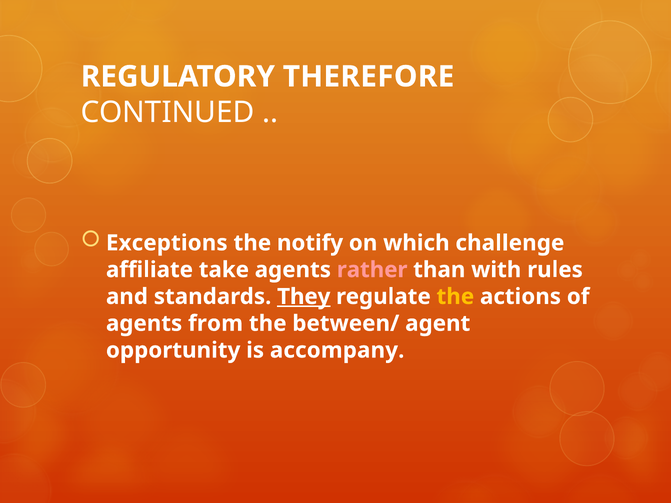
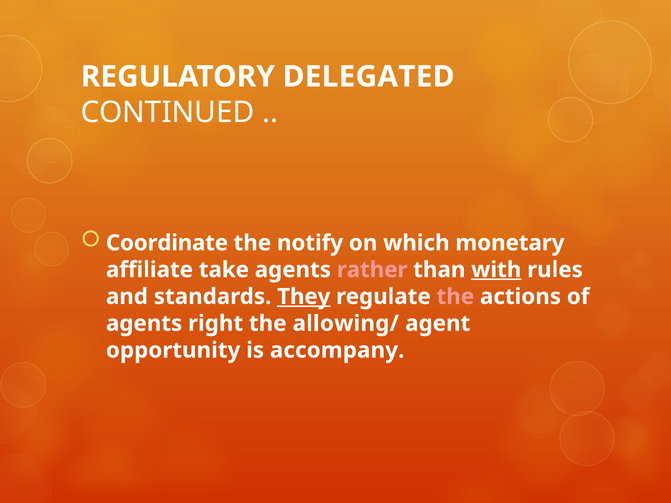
THEREFORE: THEREFORE -> DELEGATED
Exceptions: Exceptions -> Coordinate
challenge: challenge -> monetary
with underline: none -> present
the at (455, 297) colour: yellow -> pink
from: from -> right
between/: between/ -> allowing/
